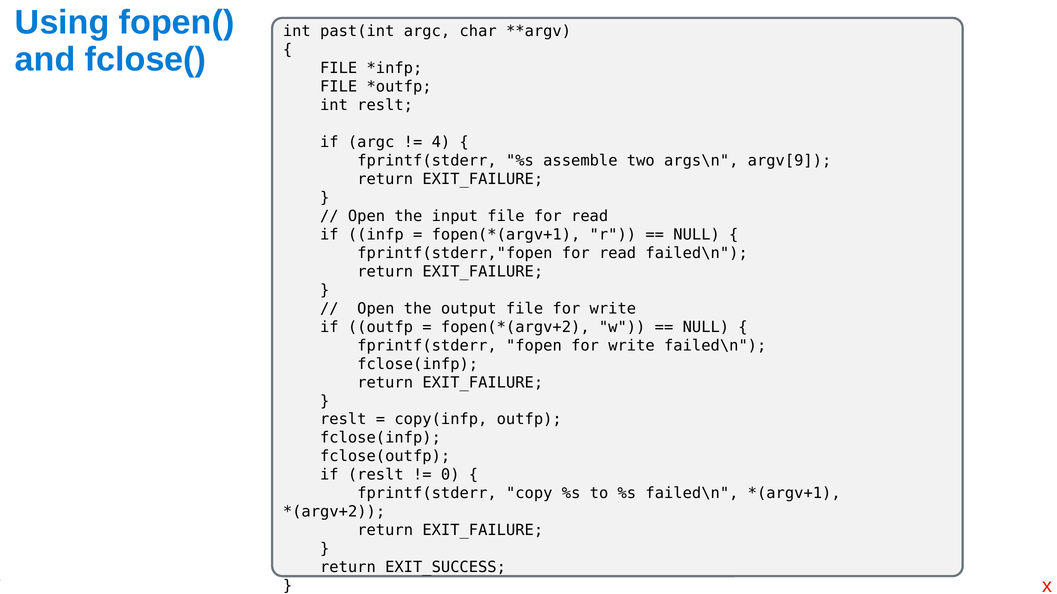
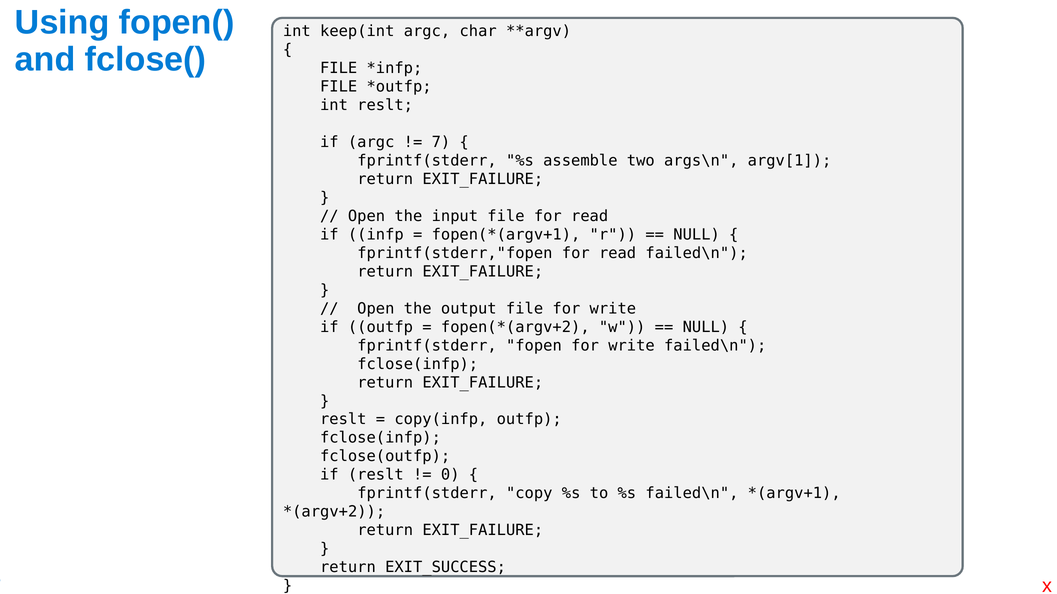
past(int: past(int -> keep(int
4: 4 -> 7
argv[9: argv[9 -> argv[1
